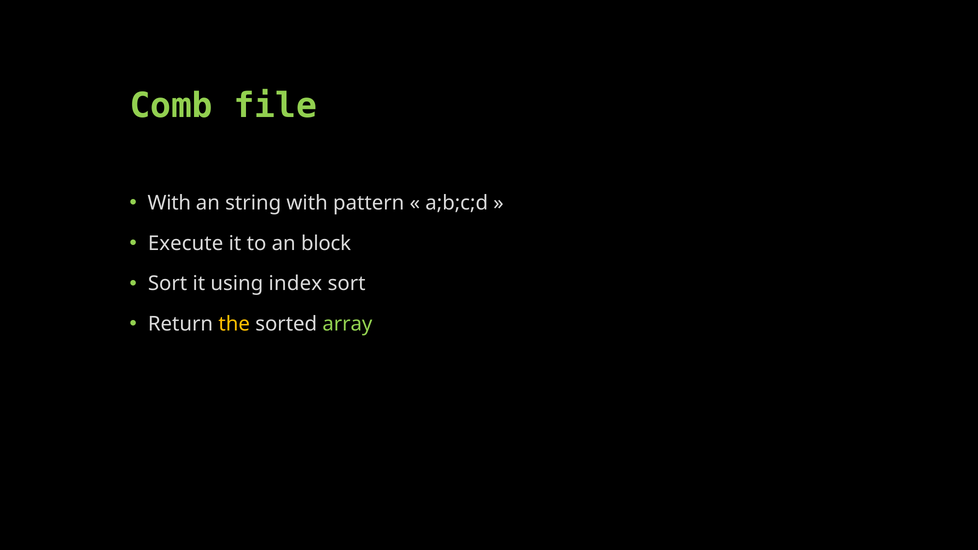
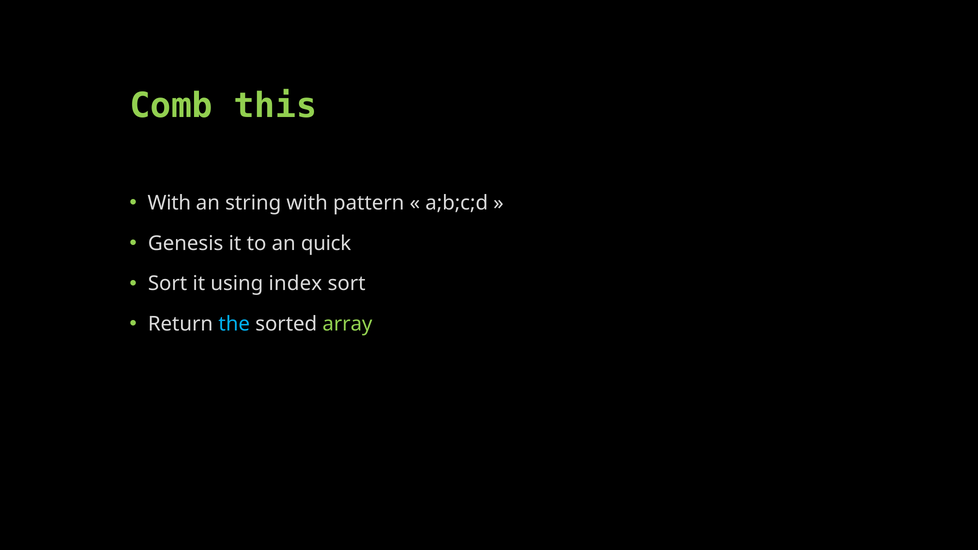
file: file -> this
Execute: Execute -> Genesis
block: block -> quick
the colour: yellow -> light blue
